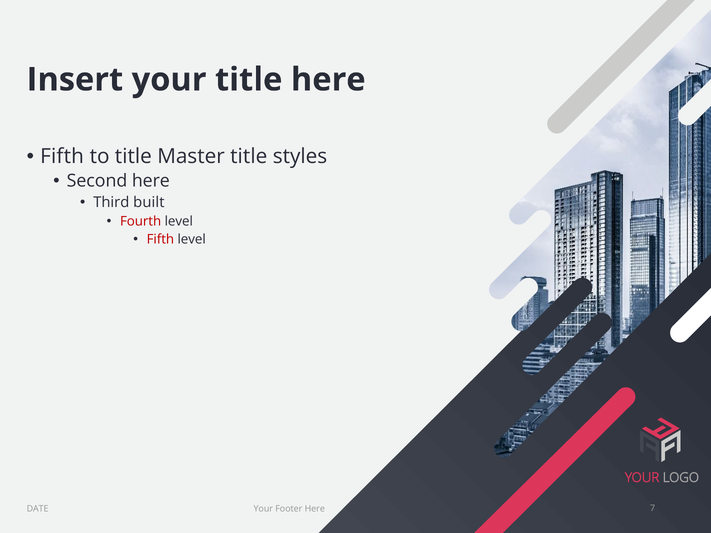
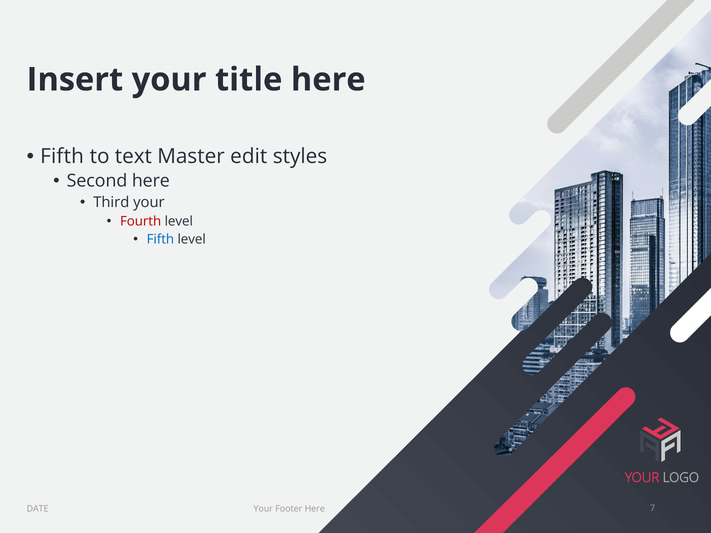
to title: title -> text
Master title: title -> edit
Third built: built -> your
Fifth at (160, 239) colour: red -> blue
